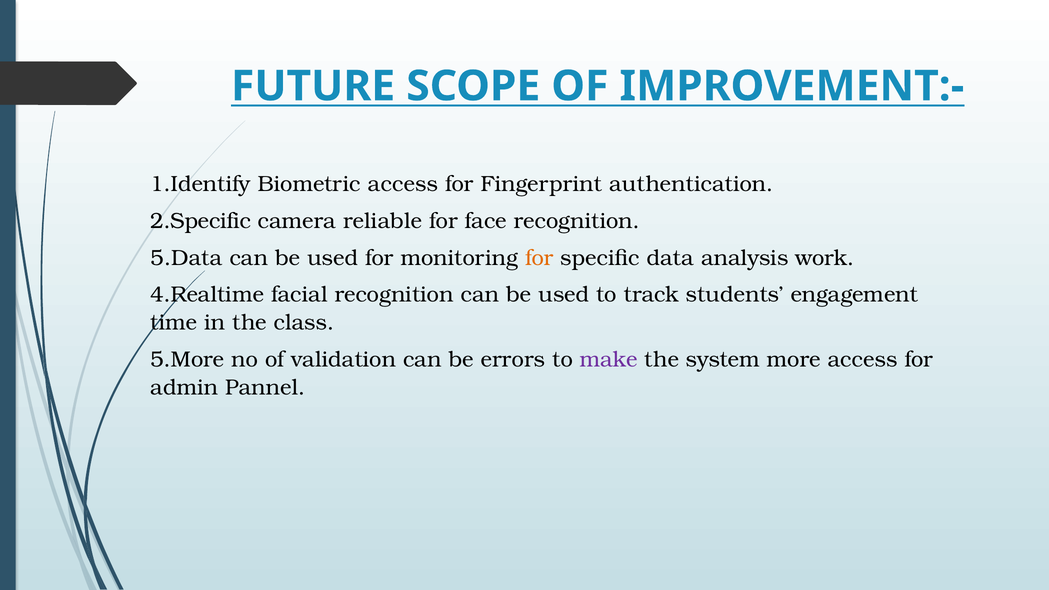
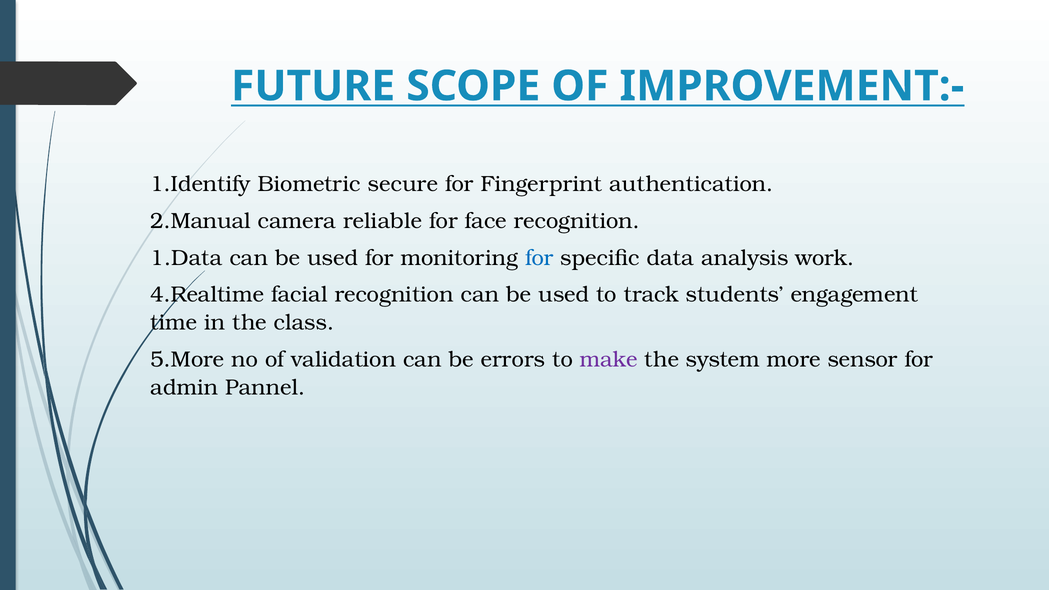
Biometric access: access -> secure
2.Specific: 2.Specific -> 2.Manual
5.Data: 5.Data -> 1.Data
for at (539, 258) colour: orange -> blue
more access: access -> sensor
